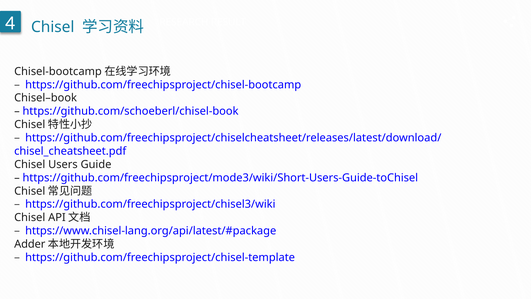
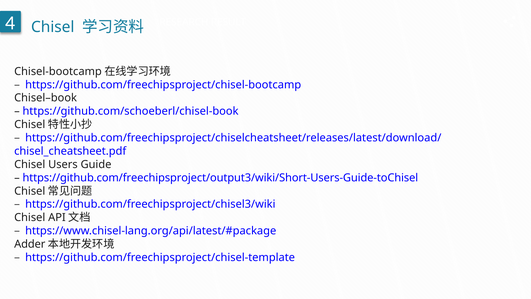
https://github.com/freechipsproject/mode3/wiki/Short-Users-Guide-toChisel: https://github.com/freechipsproject/mode3/wiki/Short-Users-Guide-toChisel -> https://github.com/freechipsproject/output3/wiki/Short-Users-Guide-toChisel
